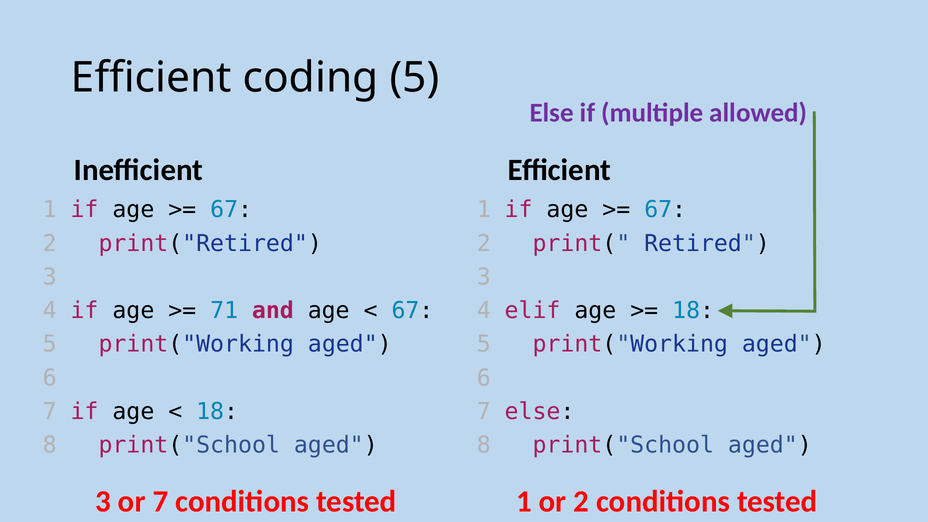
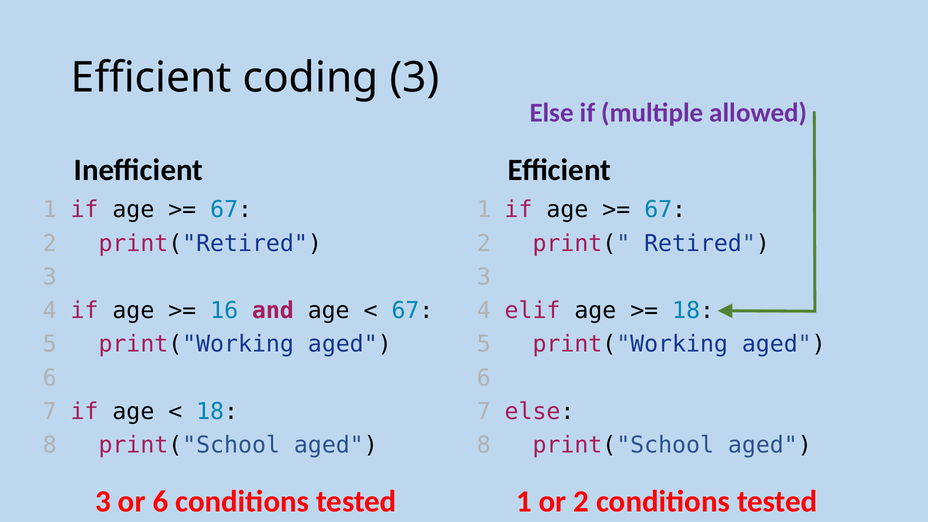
coding 5: 5 -> 3
71: 71 -> 16
or 7: 7 -> 6
